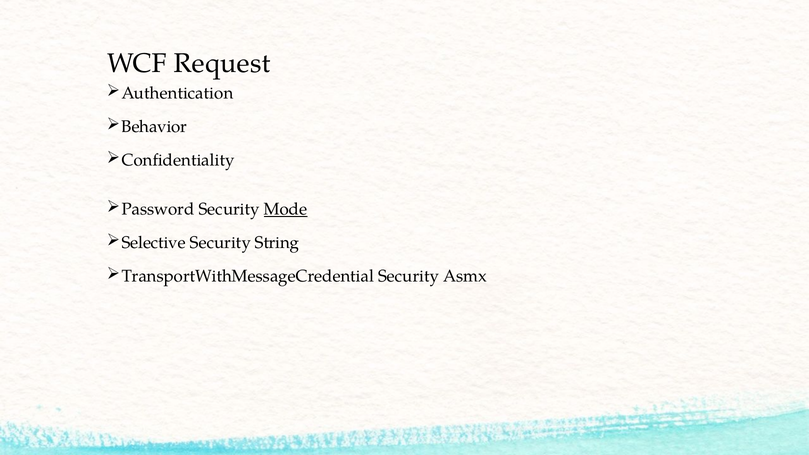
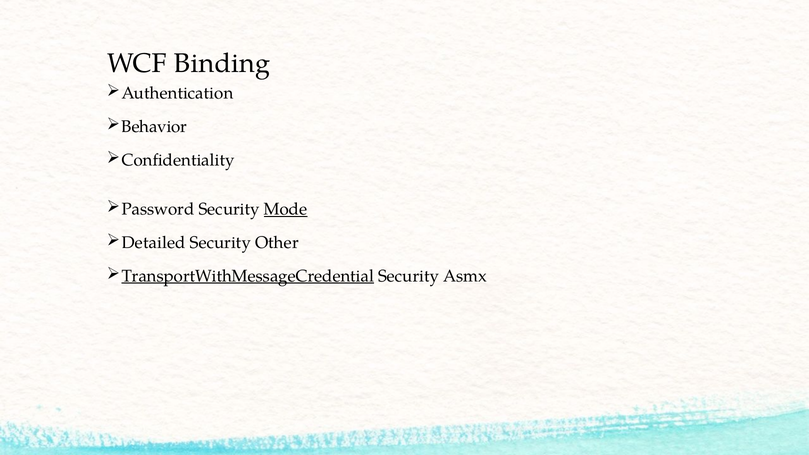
Request: Request -> Binding
Selective: Selective -> Detailed
String: String -> Other
TransportWithMessageCredential underline: none -> present
